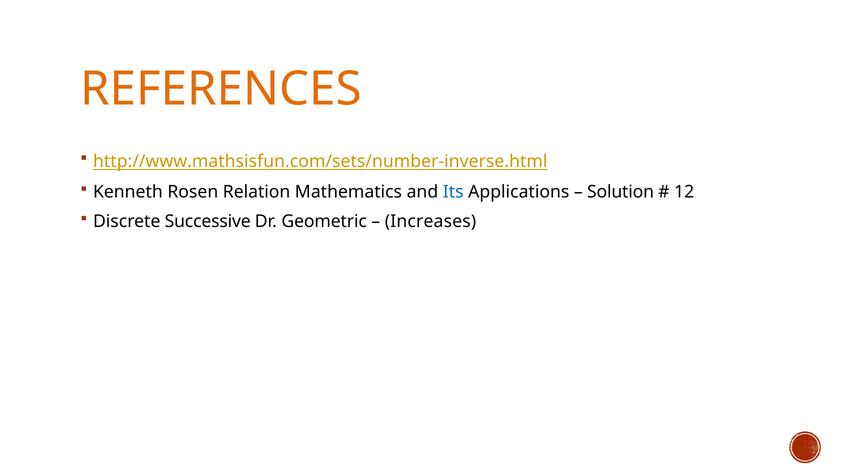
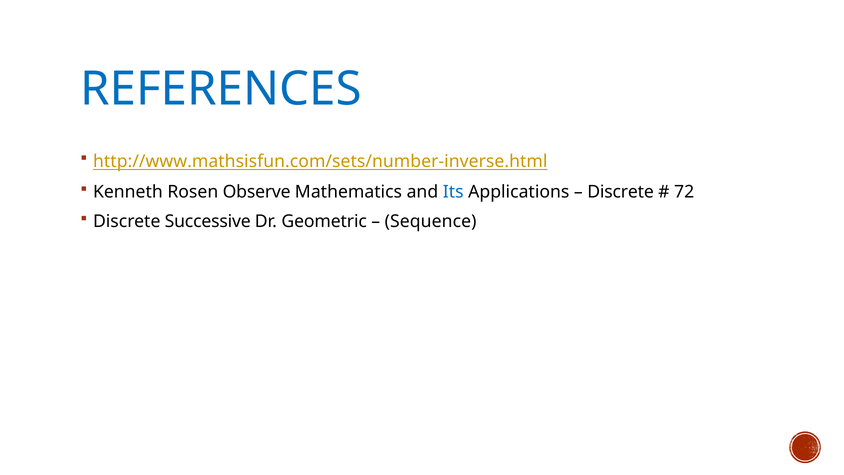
REFERENCES colour: orange -> blue
Relation: Relation -> Observe
Solution at (621, 192): Solution -> Discrete
12: 12 -> 72
Increases: Increases -> Sequence
